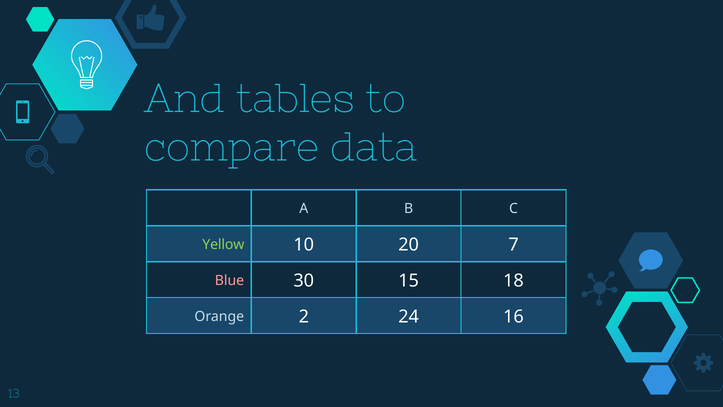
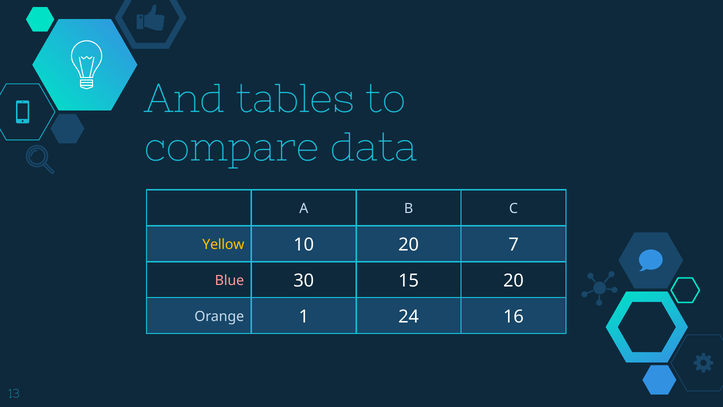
Yellow colour: light green -> yellow
15 18: 18 -> 20
2: 2 -> 1
